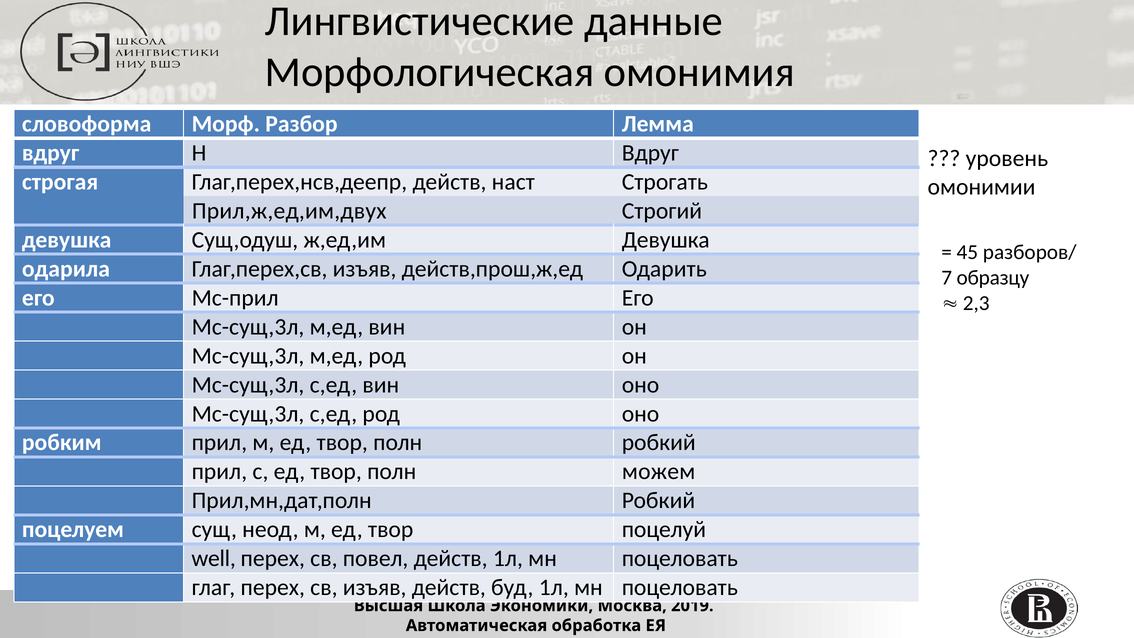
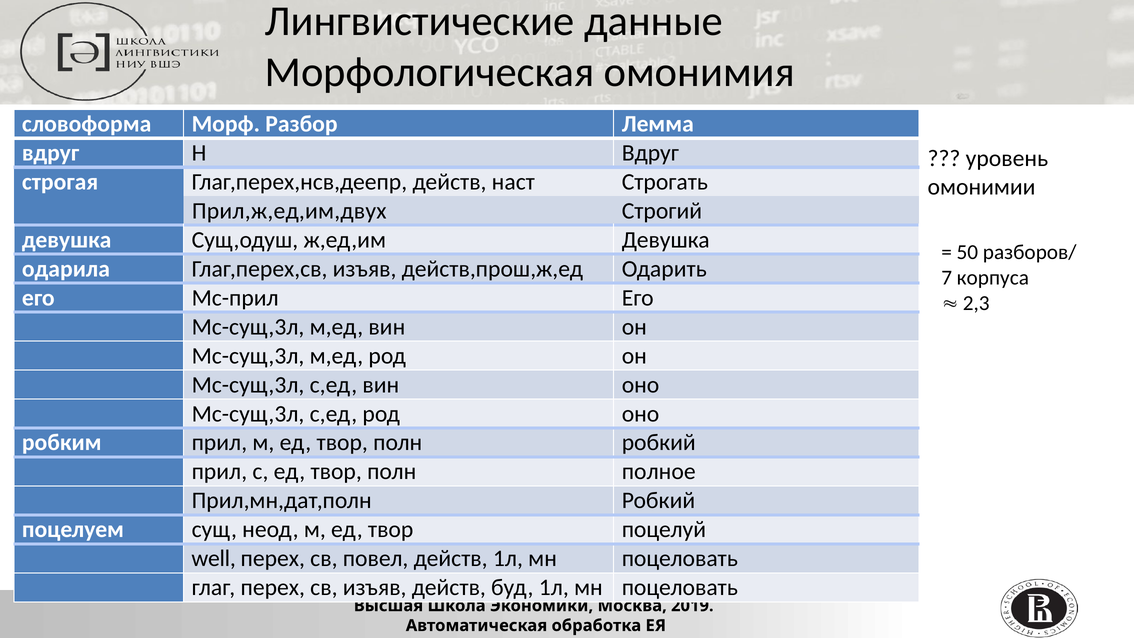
45: 45 -> 50
образцу: образцу -> корпуса
можем: можем -> полное
